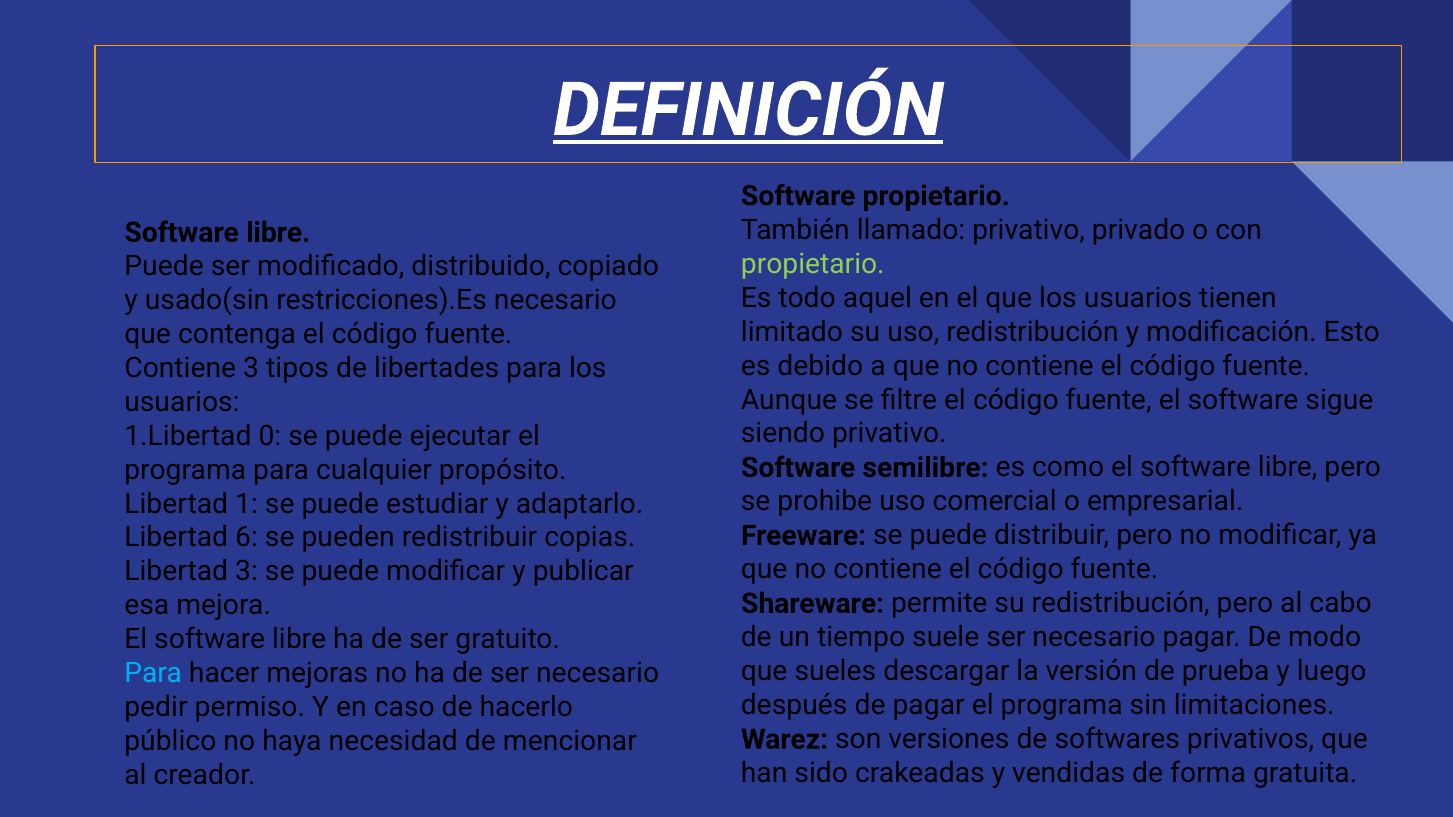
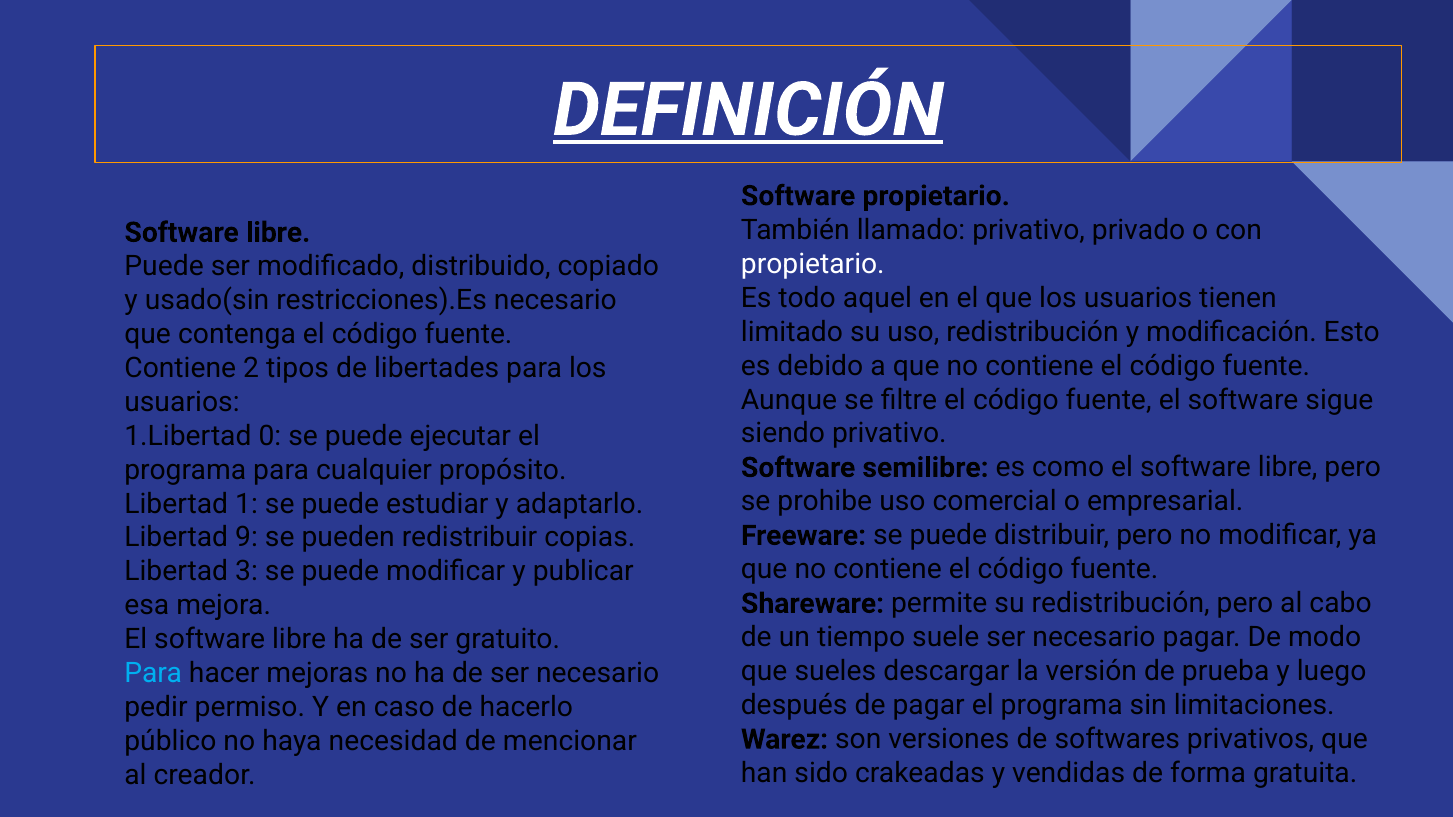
propietario at (813, 264) colour: light green -> white
Contiene 3: 3 -> 2
6: 6 -> 9
